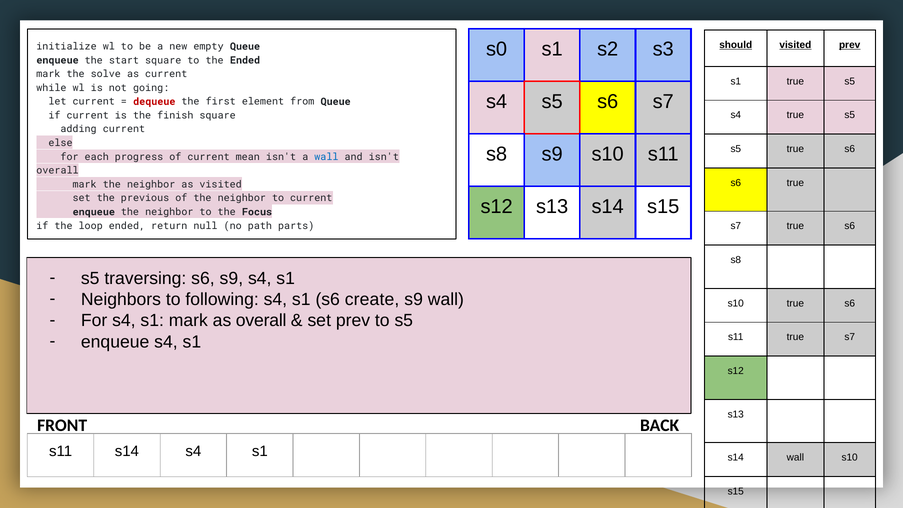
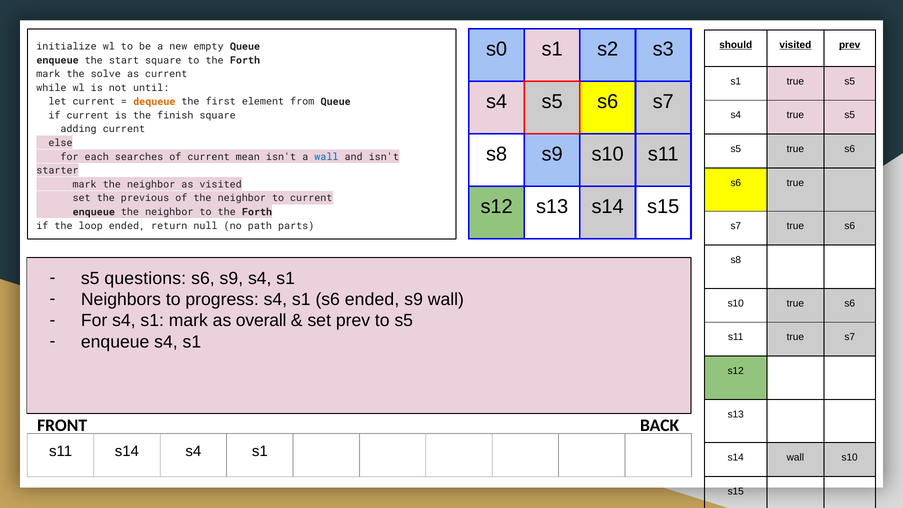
square to the Ended: Ended -> Forth
going: going -> until
dequeue colour: red -> orange
progress: progress -> searches
overall at (57, 171): overall -> starter
neighbor to the Focus: Focus -> Forth
traversing: traversing -> questions
following: following -> progress
s6 create: create -> ended
